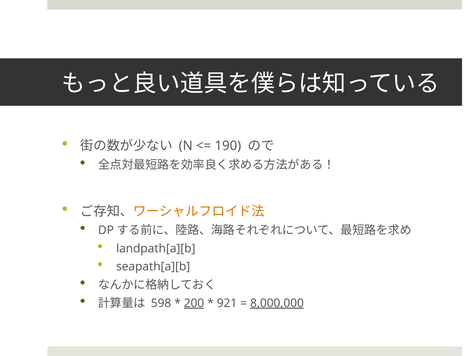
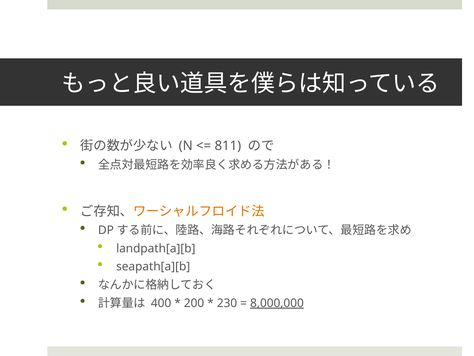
190: 190 -> 811
598: 598 -> 400
200 underline: present -> none
921: 921 -> 230
